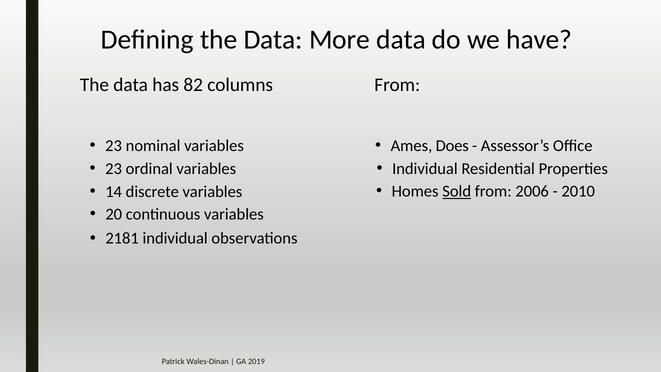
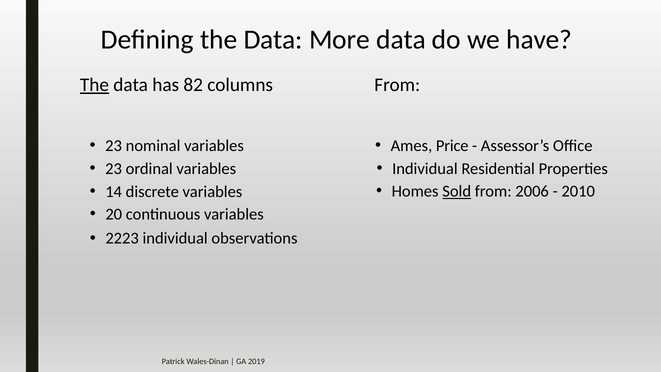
The at (94, 85) underline: none -> present
Does: Does -> Price
2181: 2181 -> 2223
